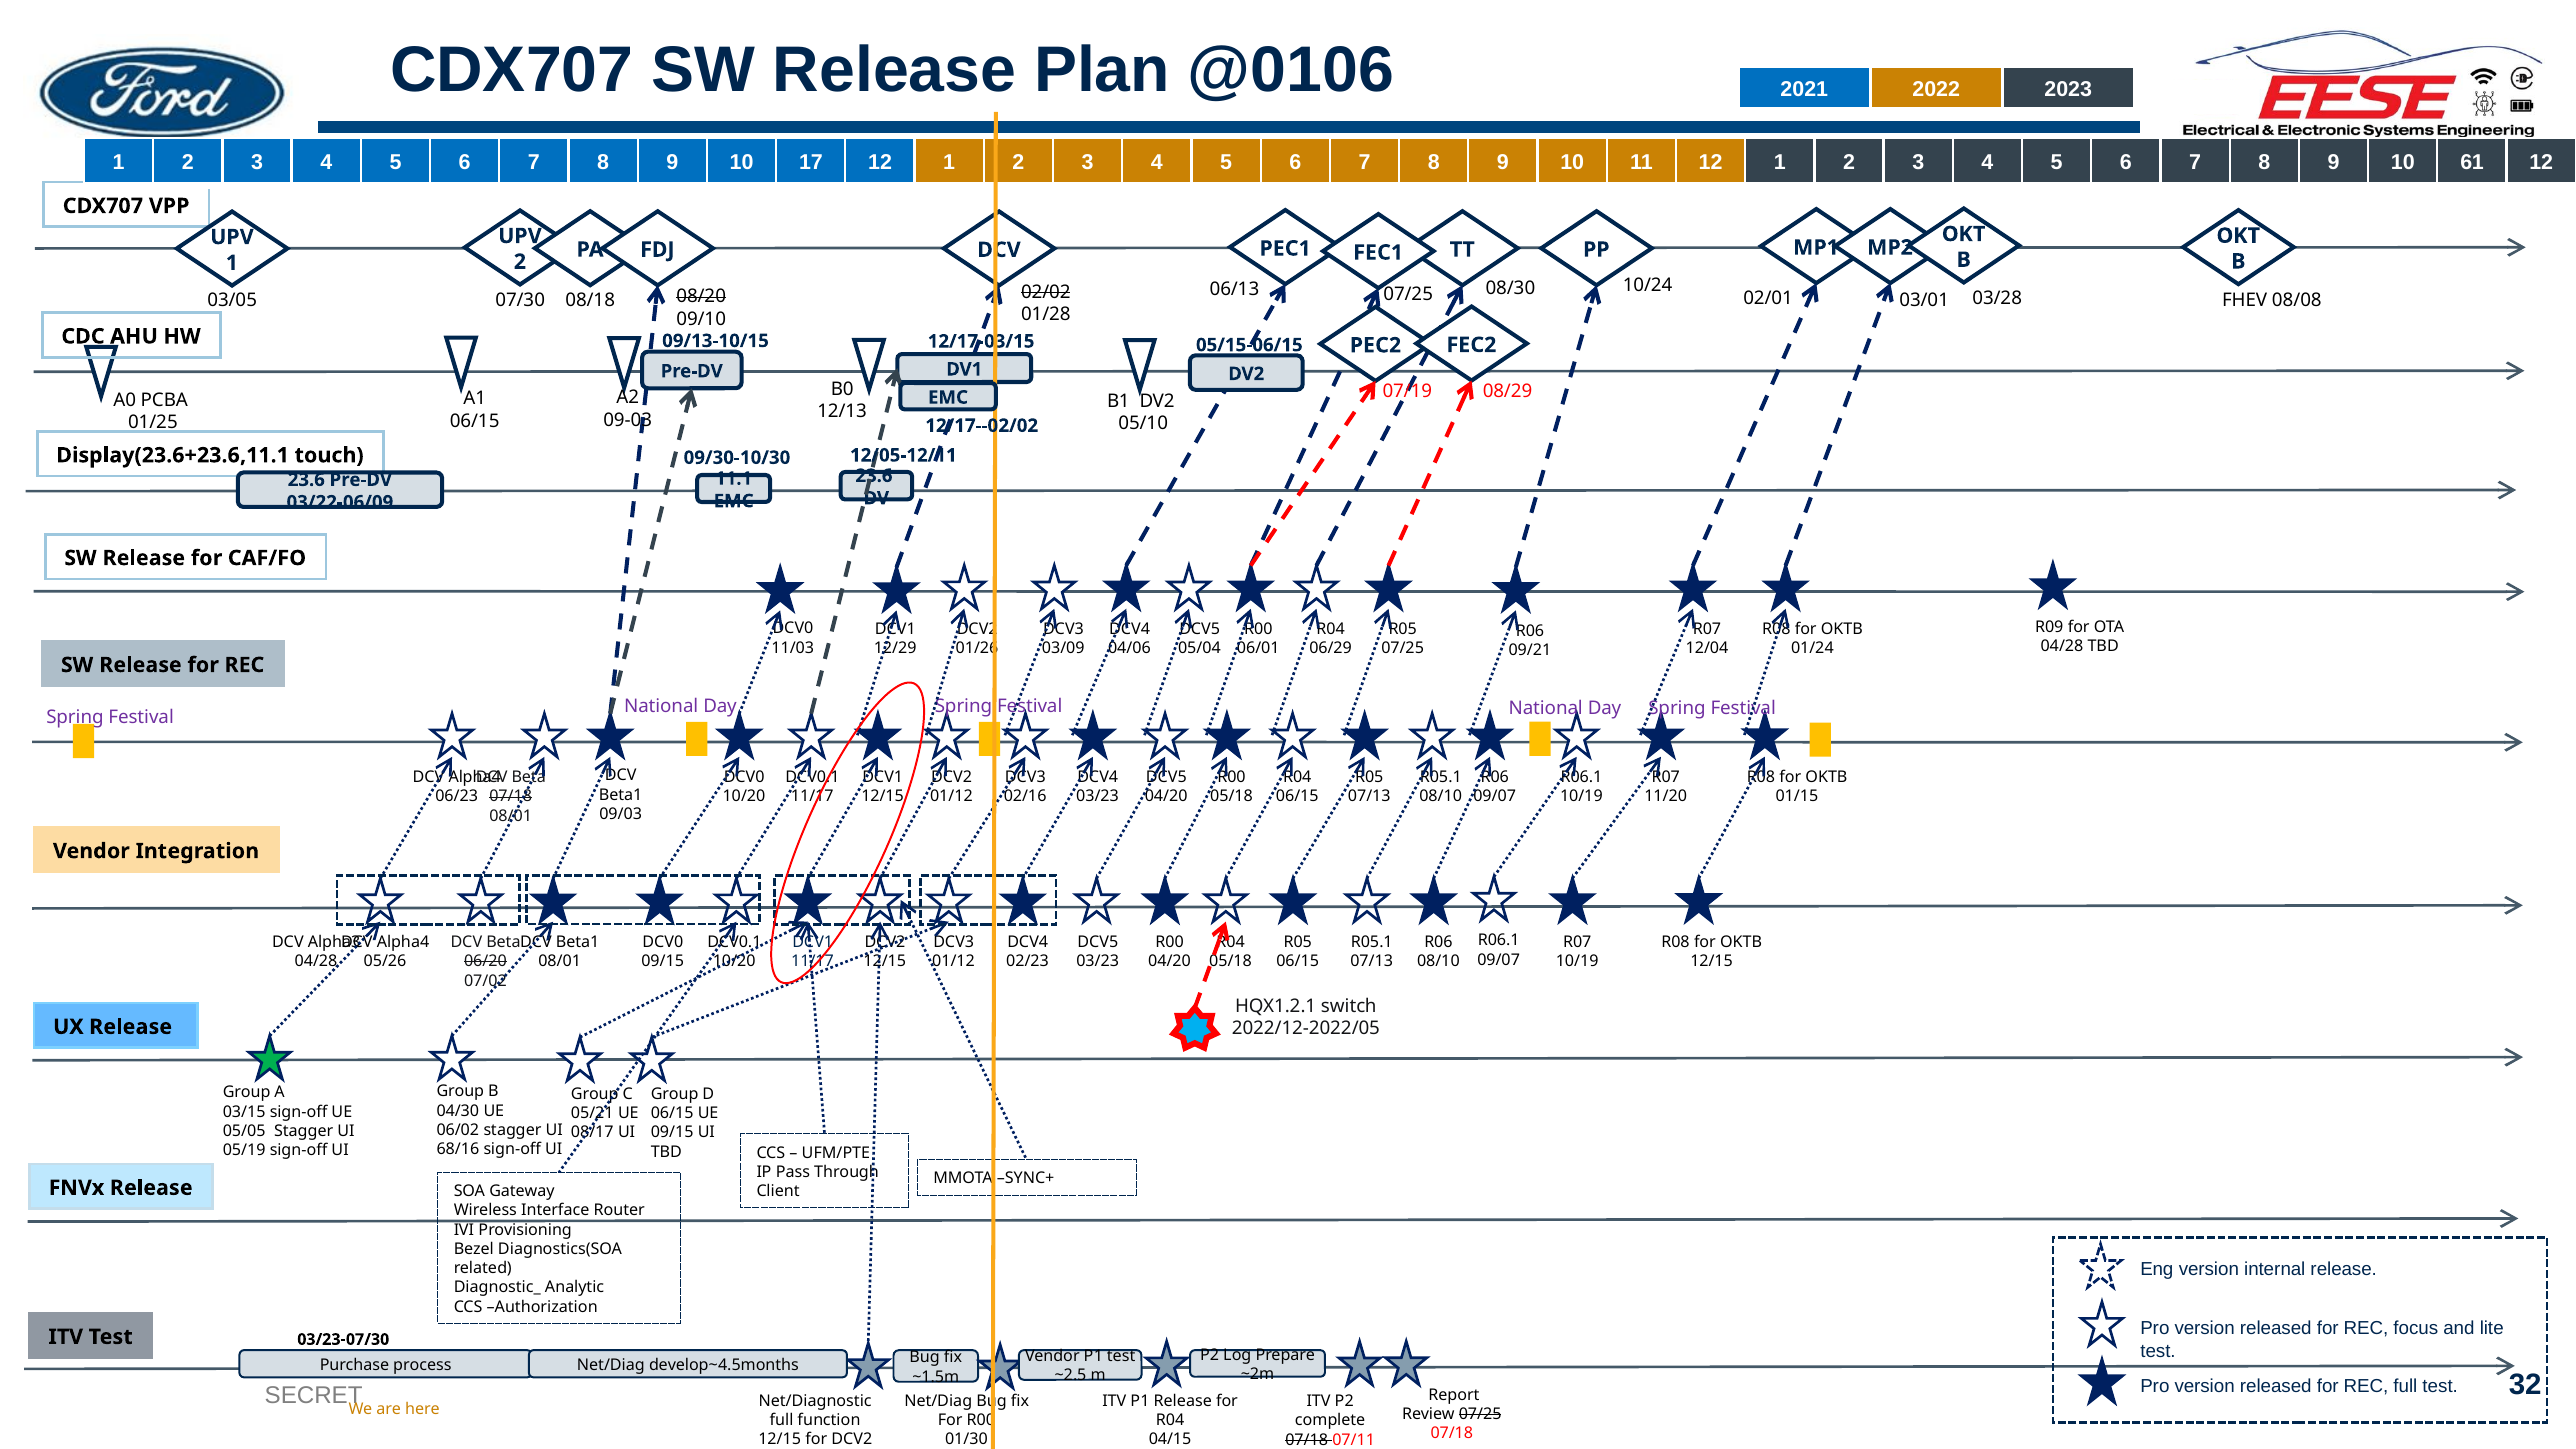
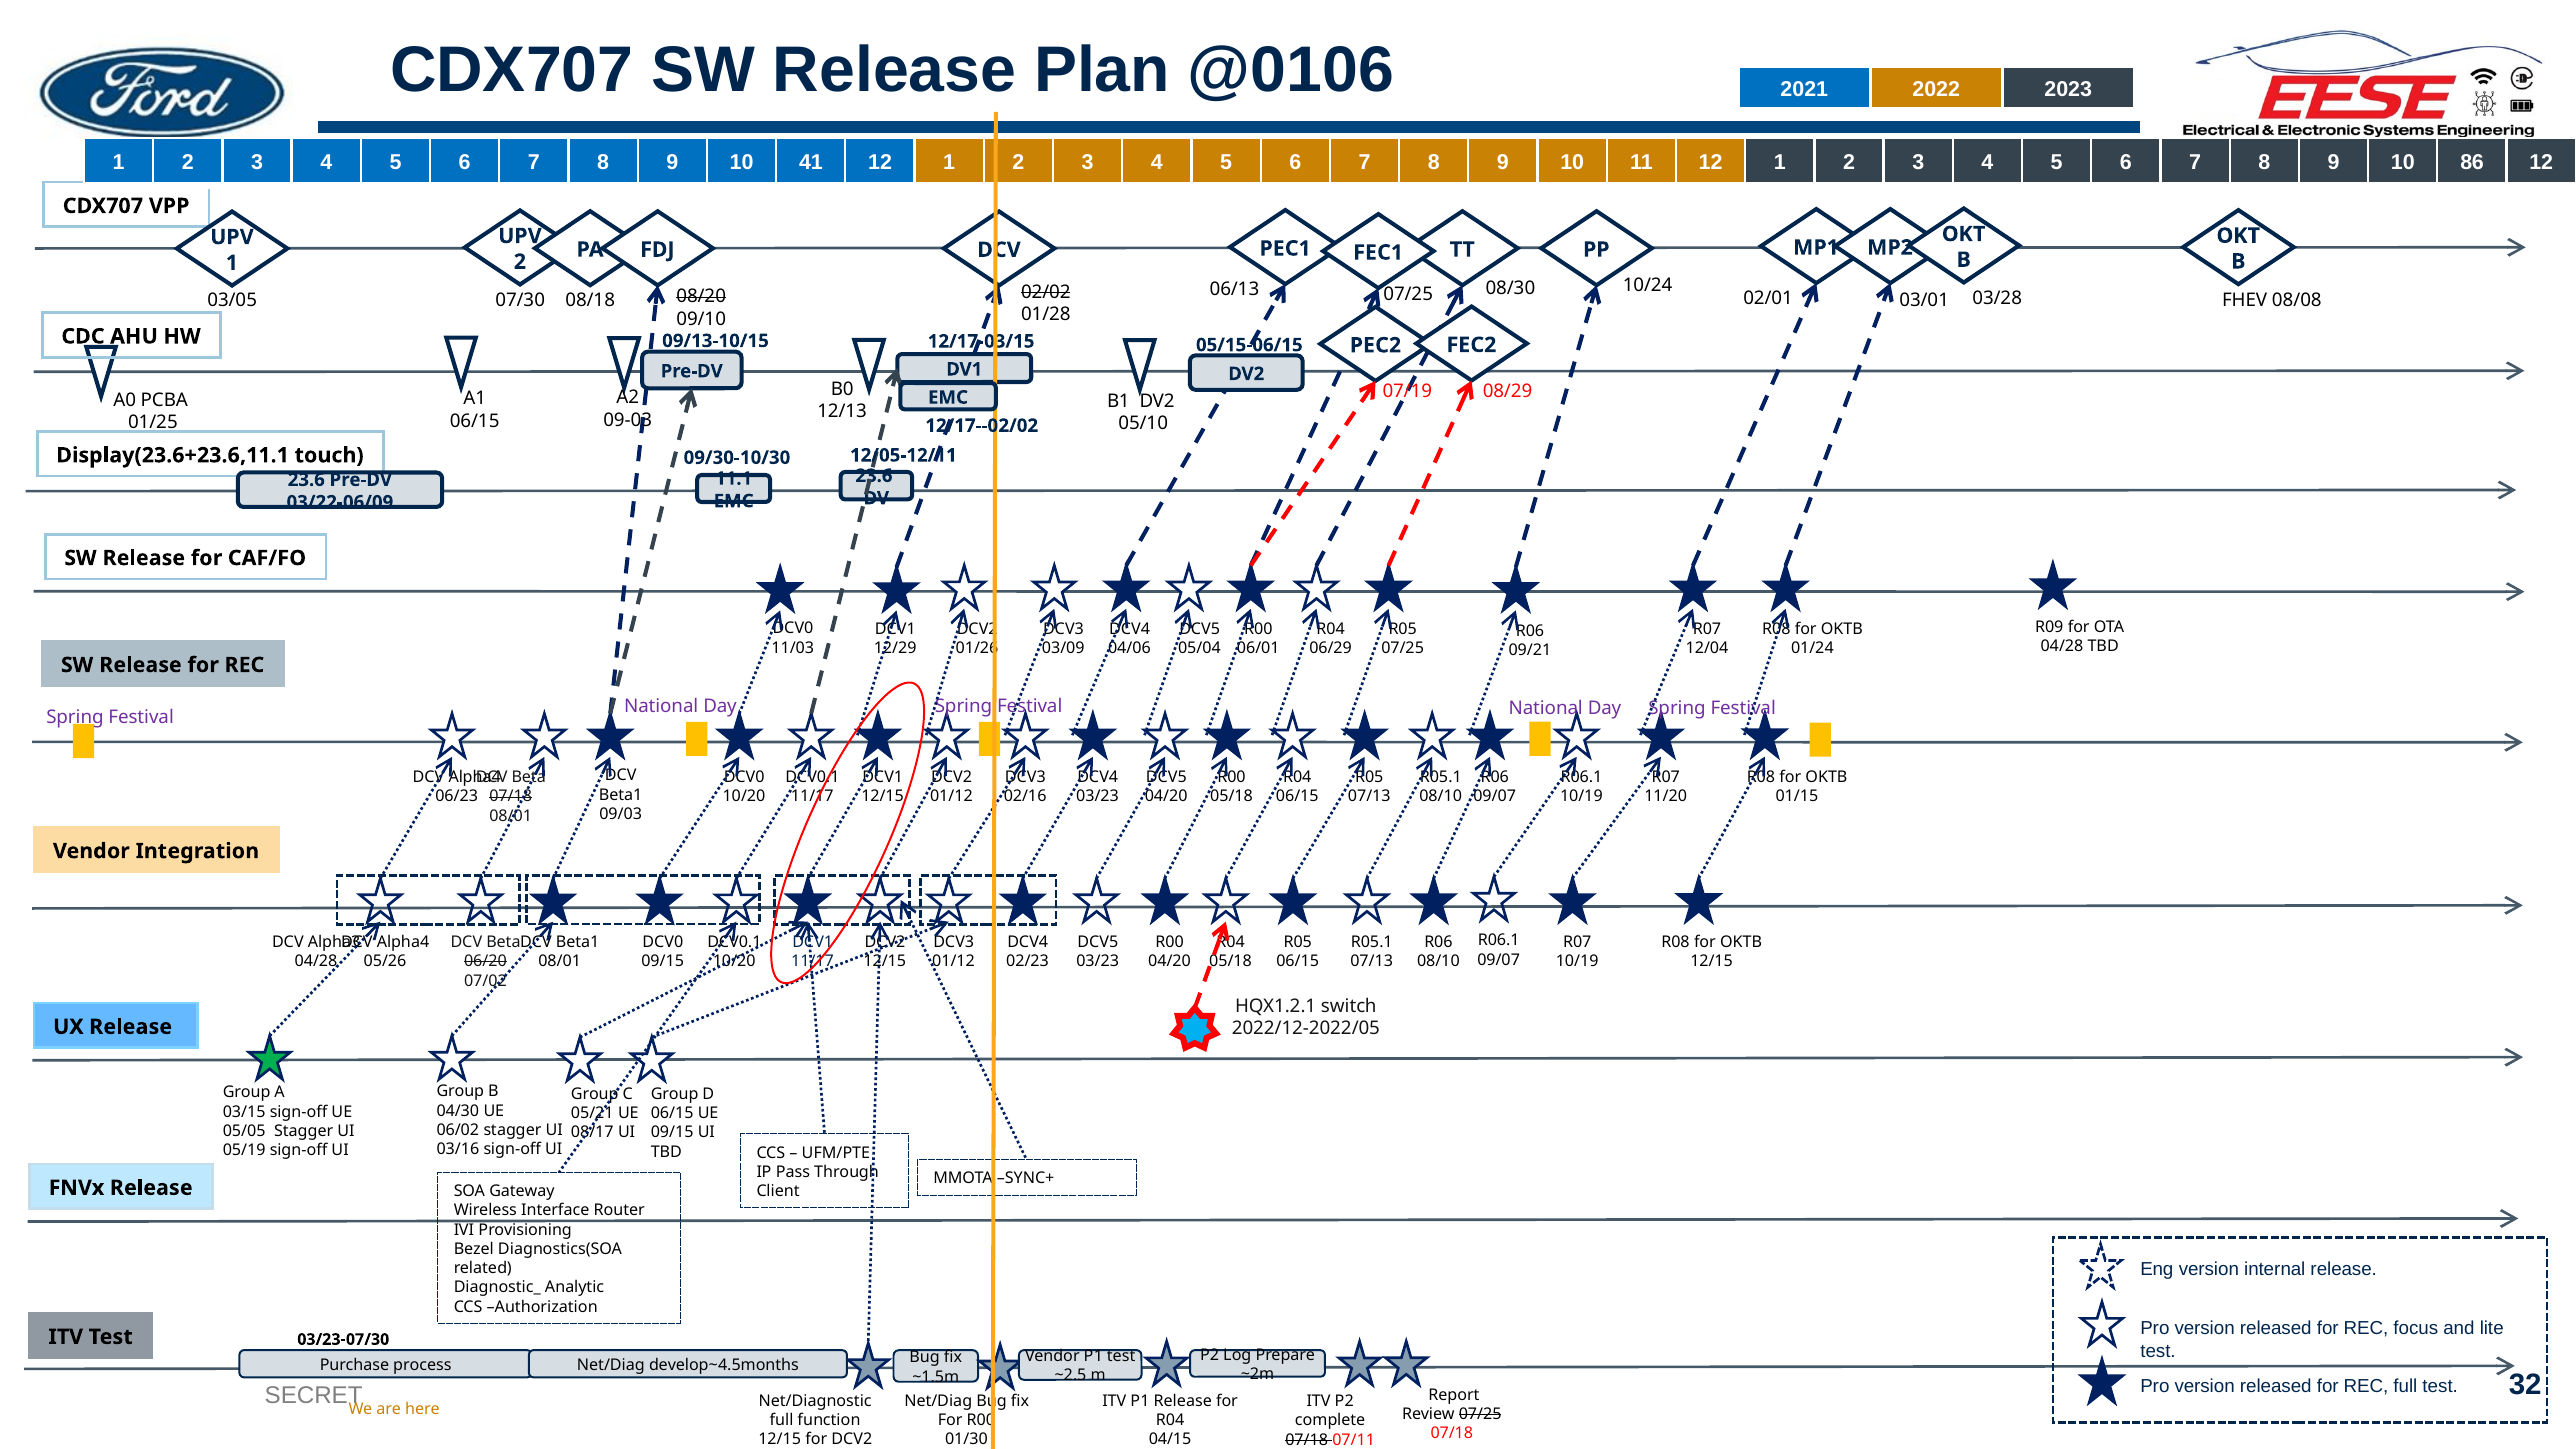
17: 17 -> 41
61: 61 -> 86
68/16: 68/16 -> 03/16
